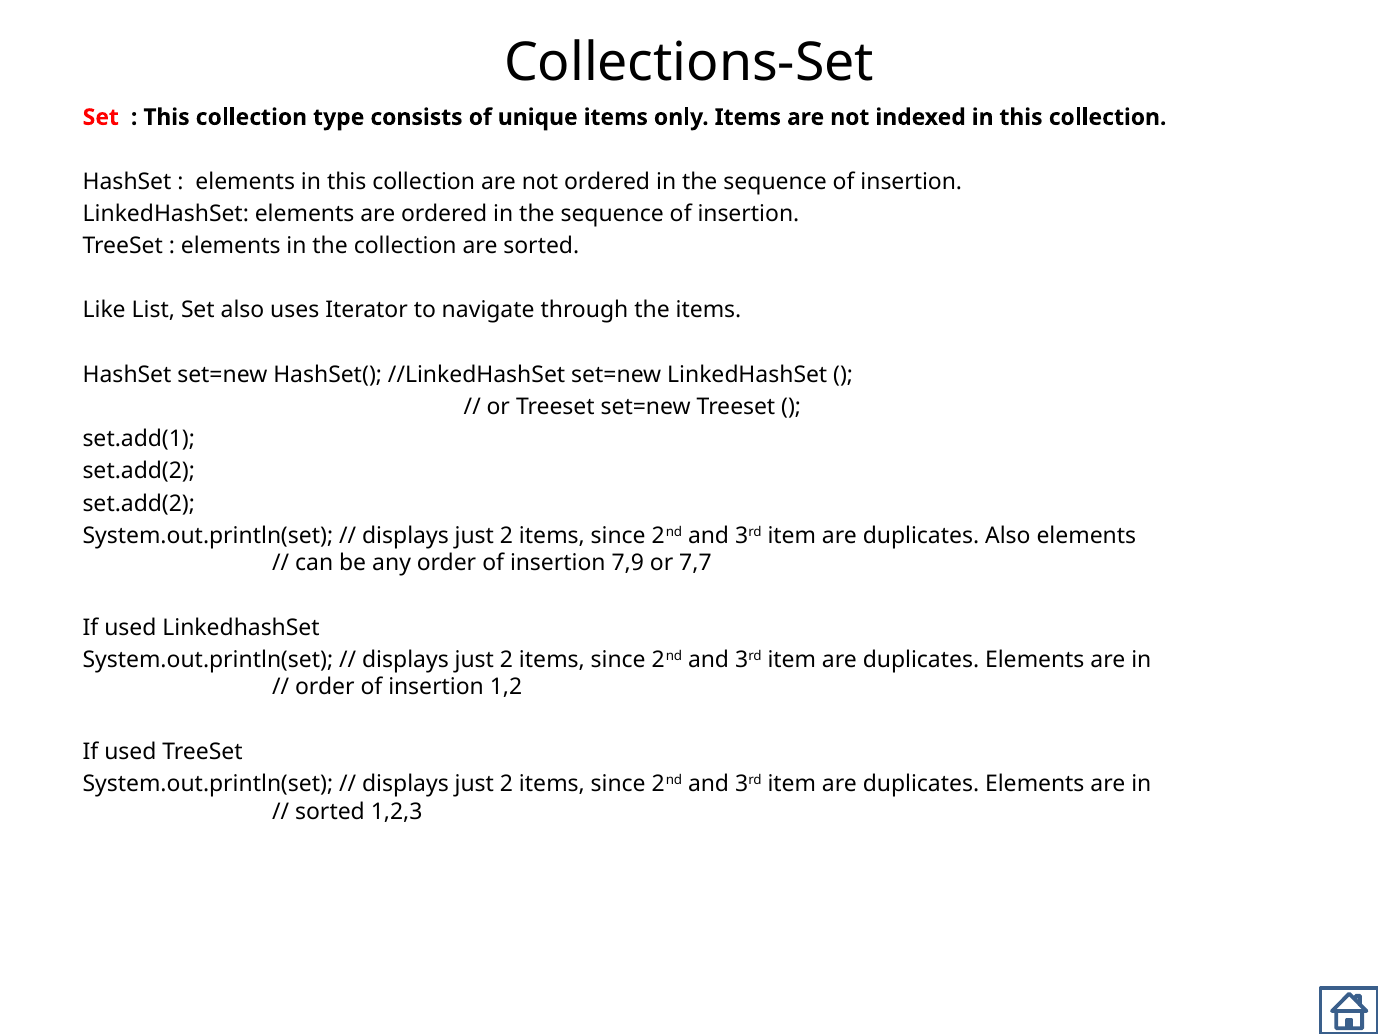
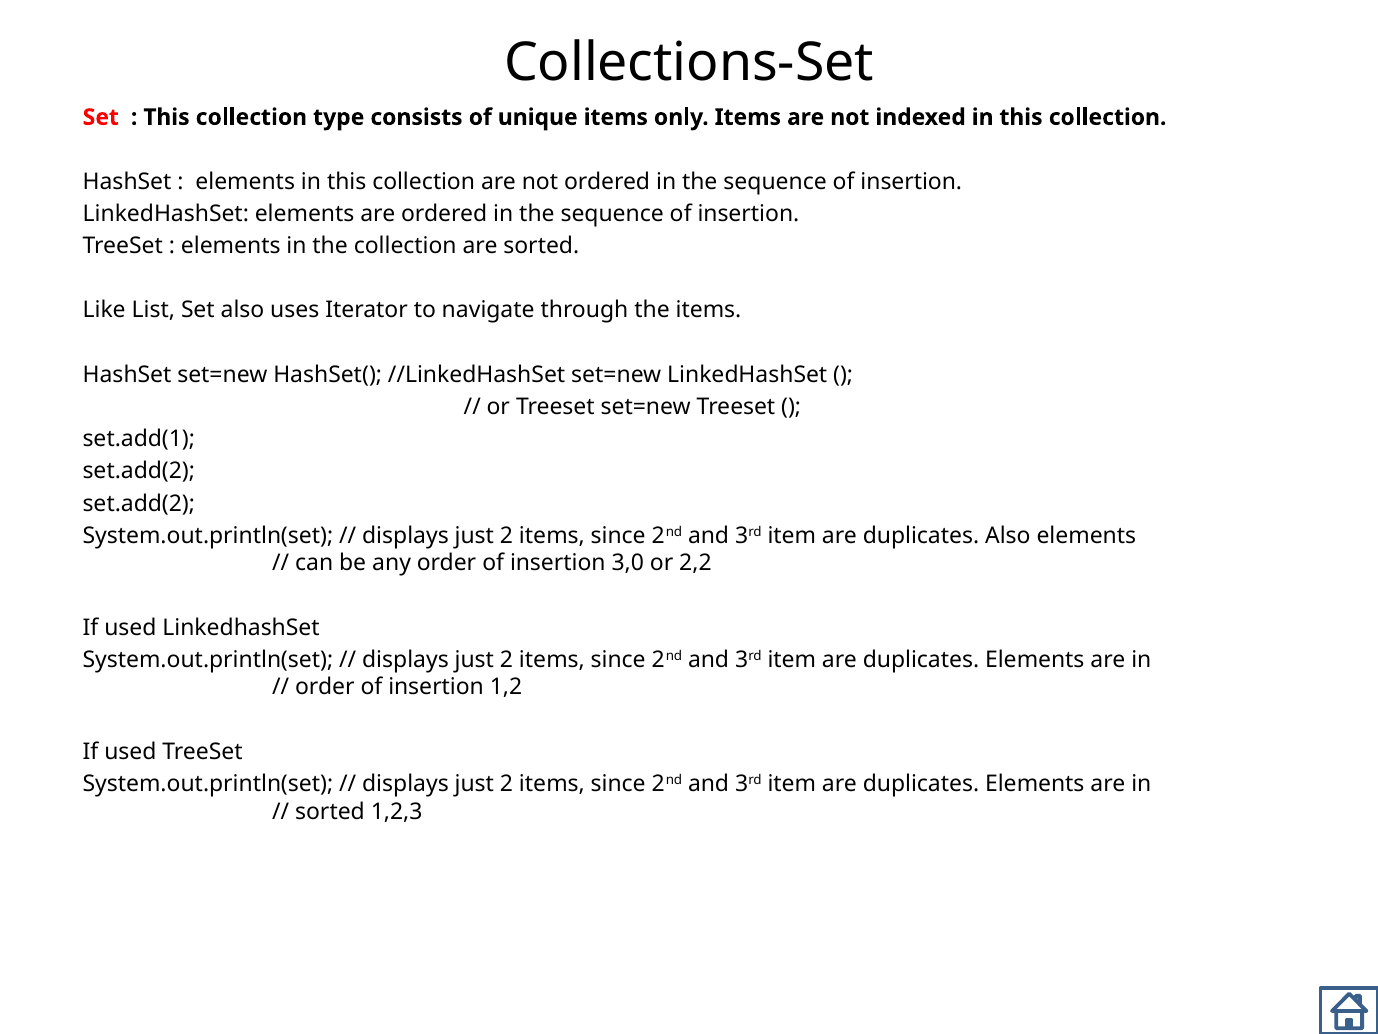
7,9: 7,9 -> 3,0
7,7: 7,7 -> 2,2
